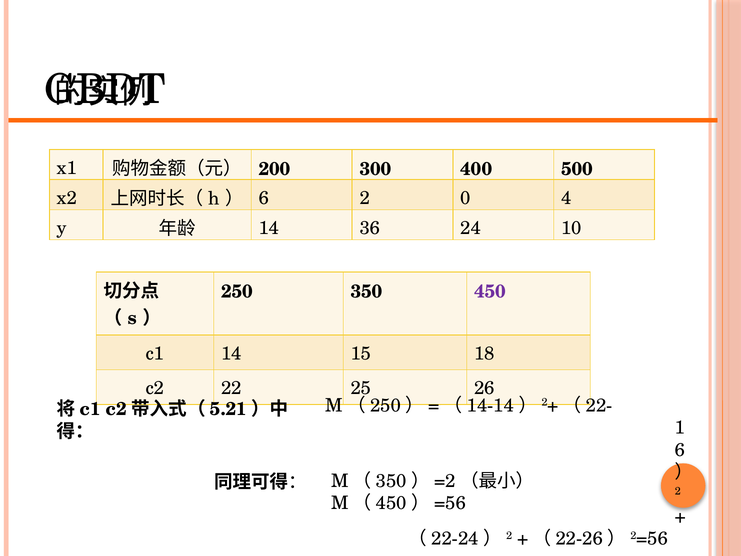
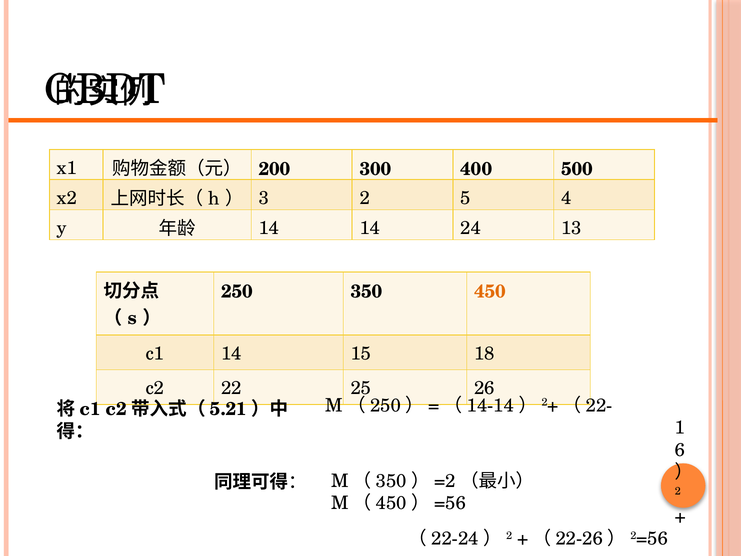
6 at (264, 198): 6 -> 3
0: 0 -> 5
14 36: 36 -> 14
10: 10 -> 13
450 colour: purple -> orange
